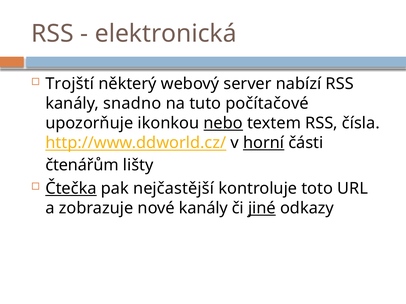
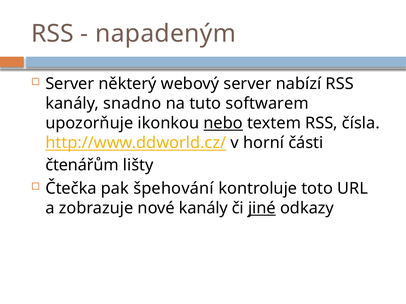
elektronická: elektronická -> napadeným
Trojští at (70, 84): Trojští -> Server
počítačové: počítačové -> softwarem
horní underline: present -> none
Čtečka underline: present -> none
nejčastější: nejčastější -> špehování
